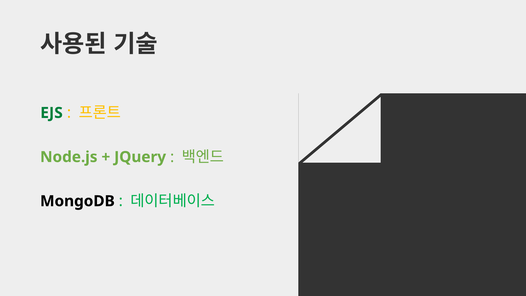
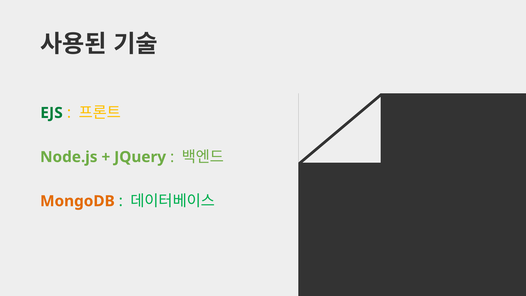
MongoDB colour: black -> orange
